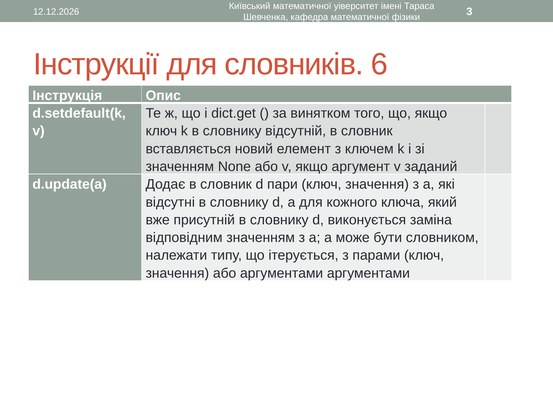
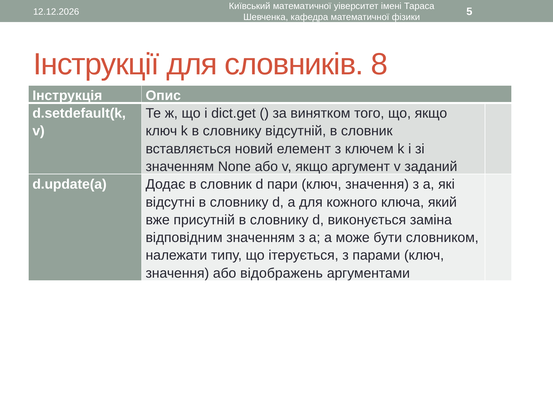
3: 3 -> 5
6: 6 -> 8
або аргументами: аргументами -> відображень
